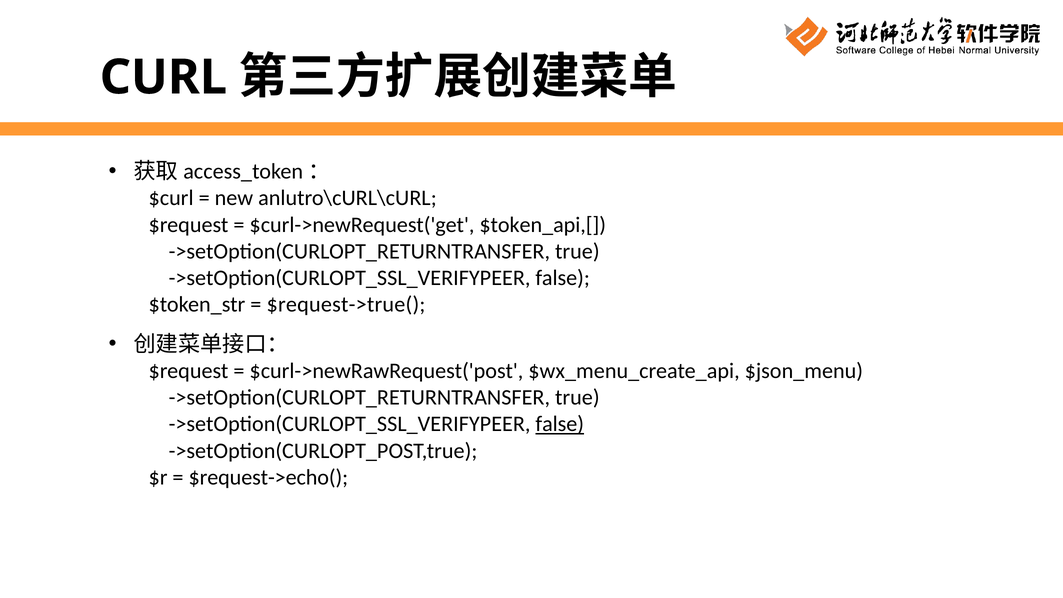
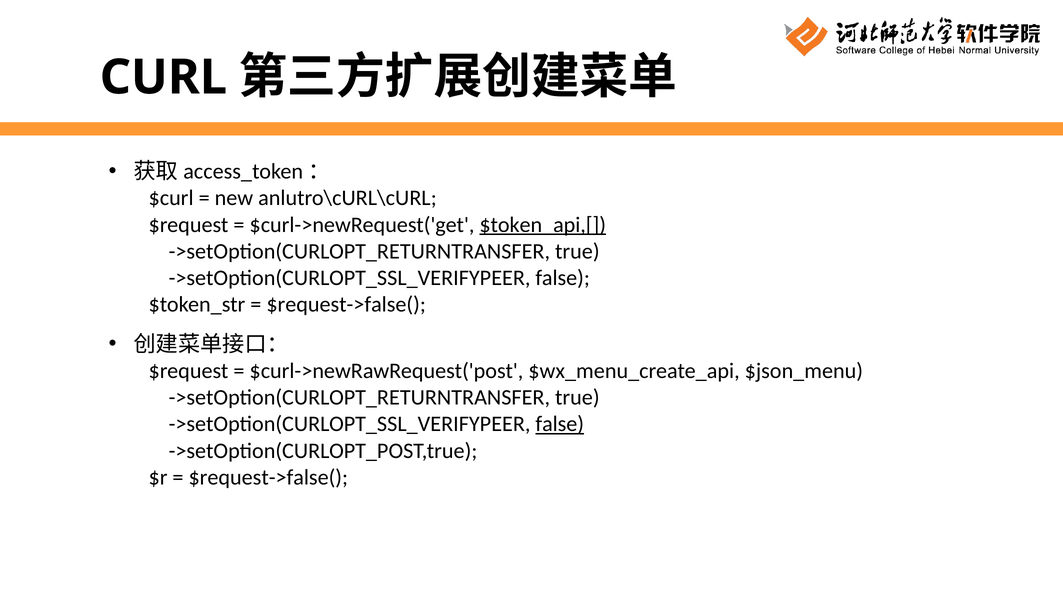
$token_api,[ underline: none -> present
$request->true( at (346, 304): $request->true( -> $request->false(
$request->echo( at (268, 477): $request->echo( -> $request->false(
